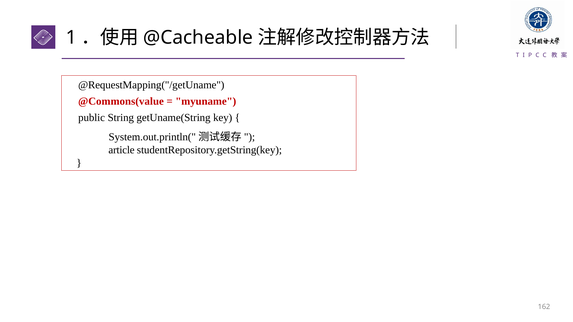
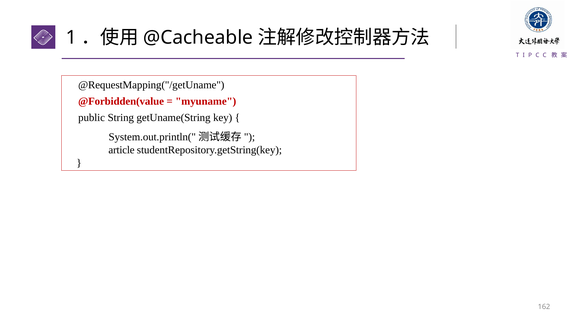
@Commons(value: @Commons(value -> @Forbidden(value
